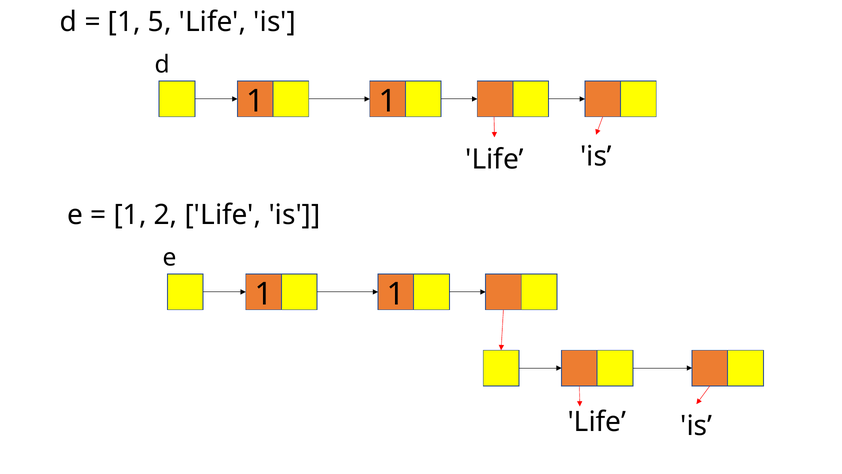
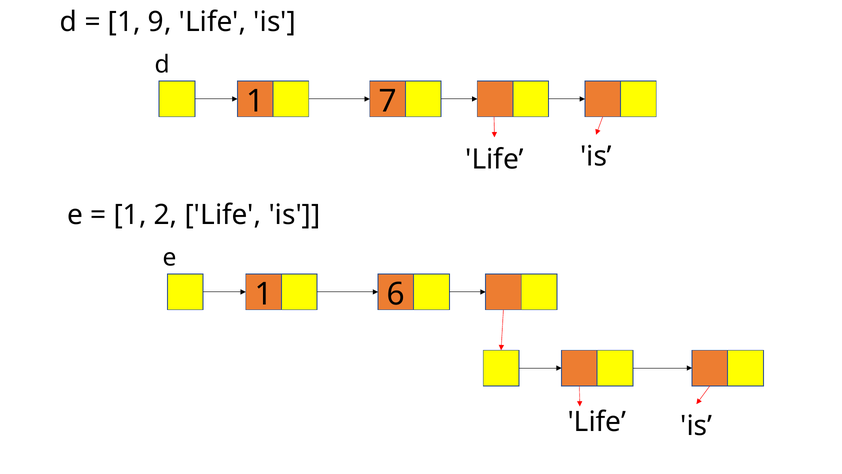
5: 5 -> 9
1 at (388, 101): 1 -> 7
1 at (396, 294): 1 -> 6
